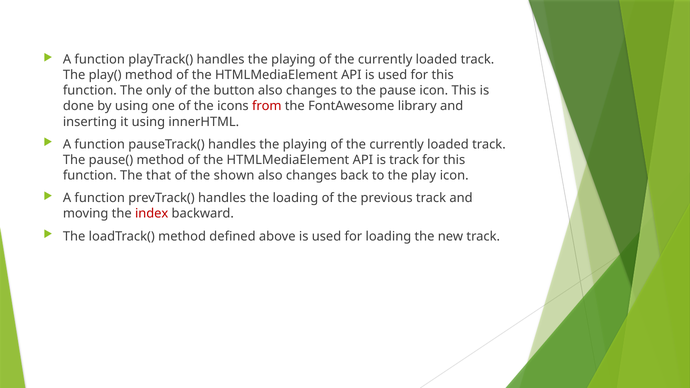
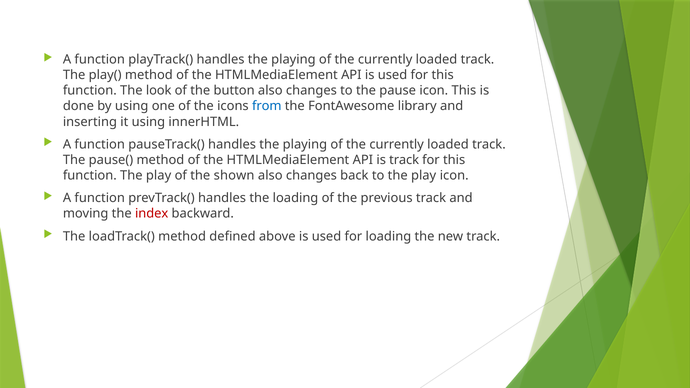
only: only -> look
from colour: red -> blue
function The that: that -> play
